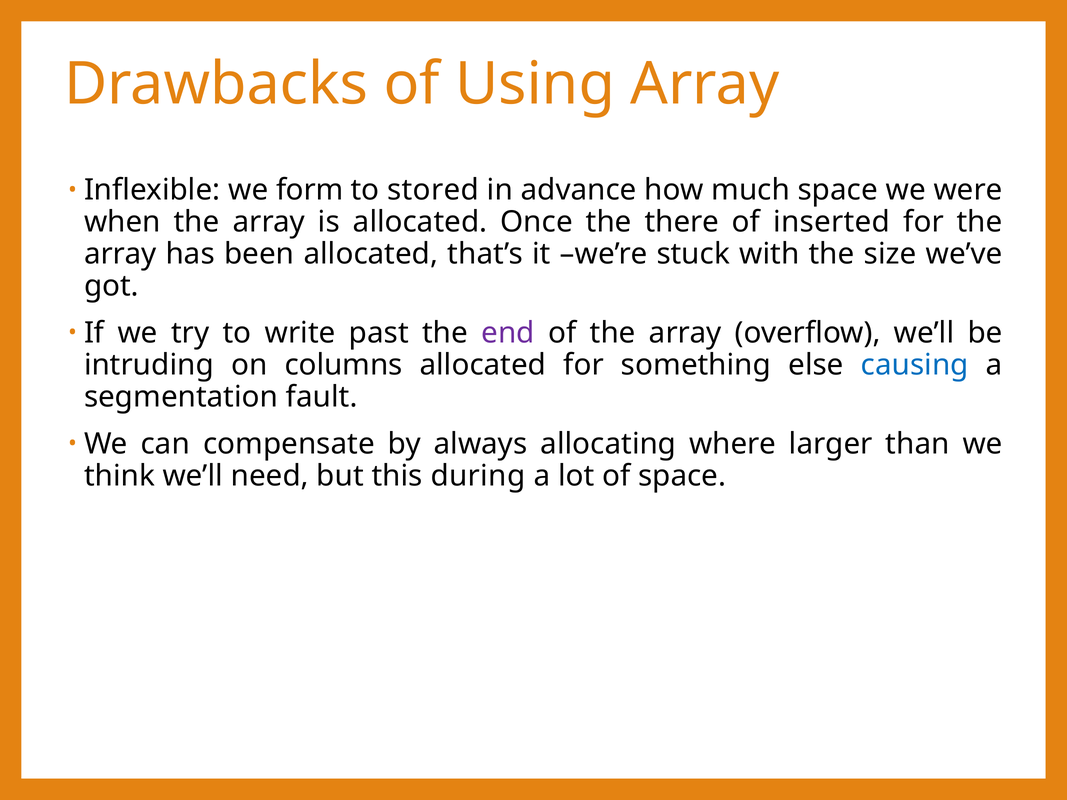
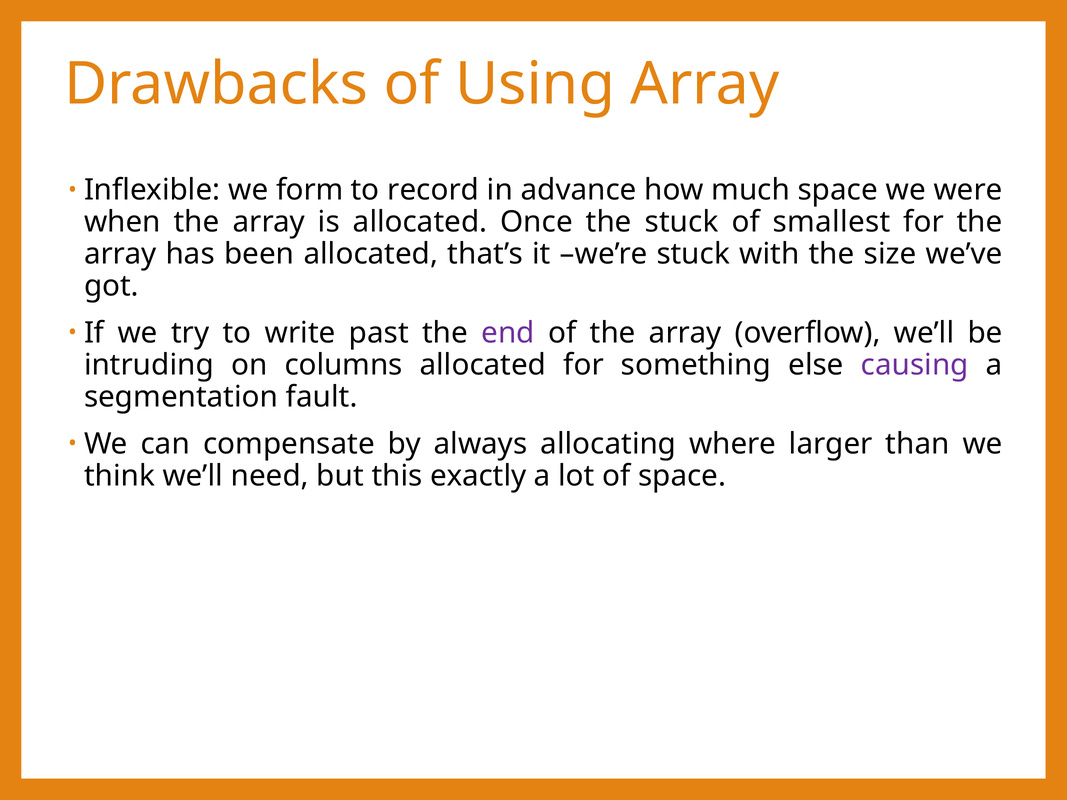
stored: stored -> record
the there: there -> stuck
inserted: inserted -> smallest
causing colour: blue -> purple
during: during -> exactly
